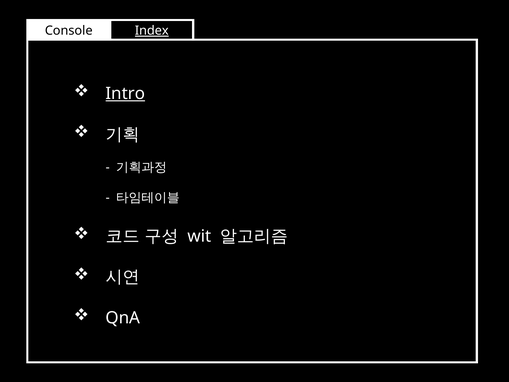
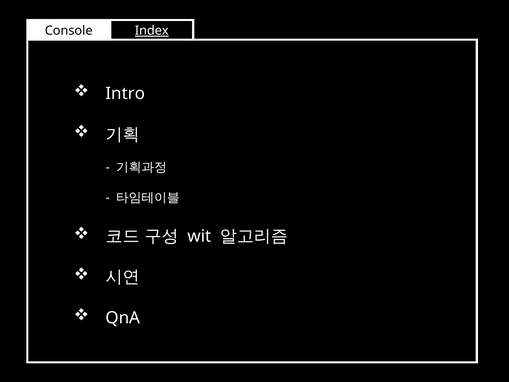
Intro underline: present -> none
